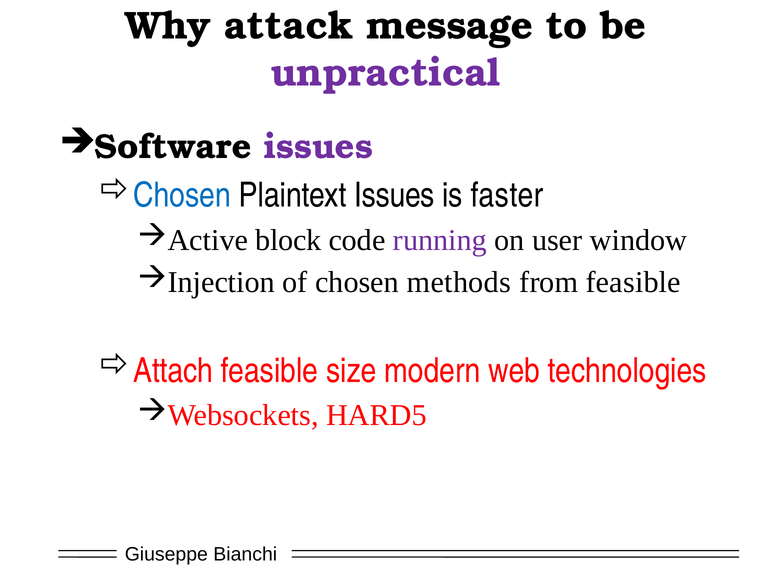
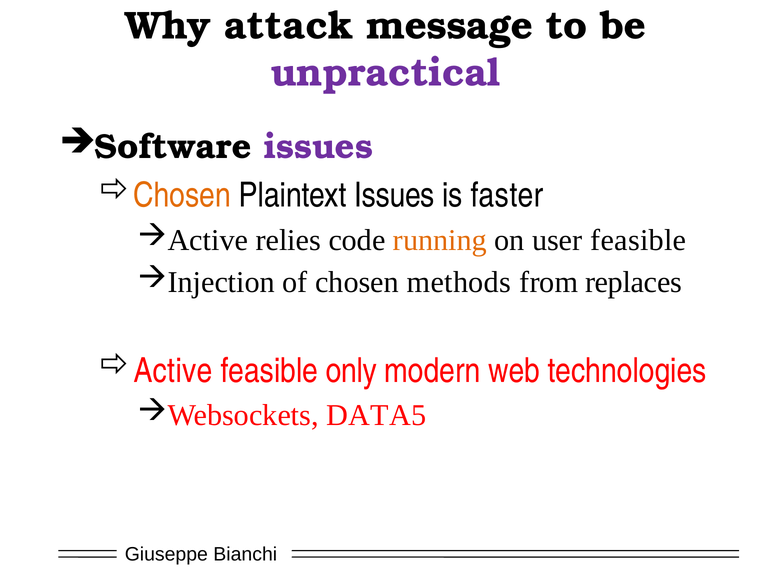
Chosen at (182, 196) colour: blue -> orange
block: block -> relies
running colour: purple -> orange
user window: window -> feasible
from feasible: feasible -> replaces
Attach: Attach -> Active
size: size -> only
HARD5: HARD5 -> DATA5
